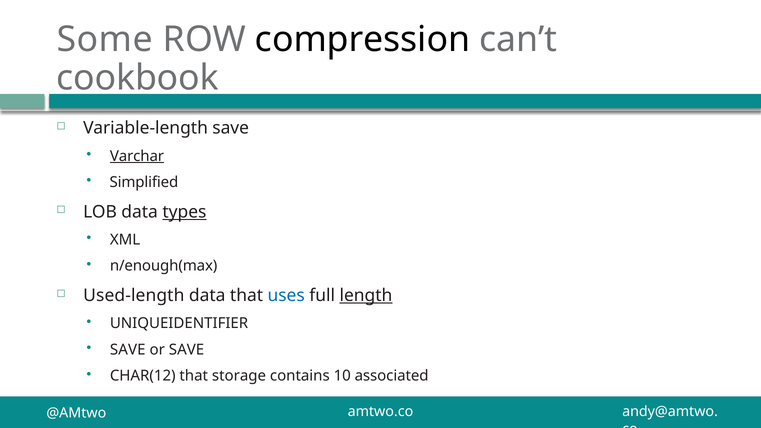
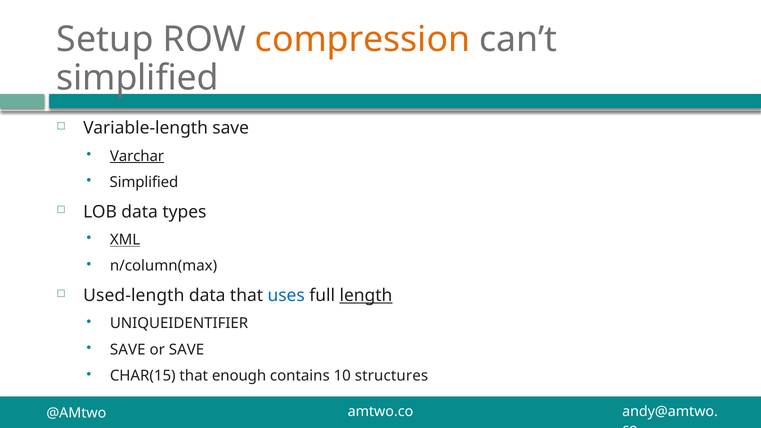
Some: Some -> Setup
compression colour: black -> orange
cookbook at (138, 78): cookbook -> simplified
types underline: present -> none
XML underline: none -> present
n/enough(max: n/enough(max -> n/column(max
CHAR(12: CHAR(12 -> CHAR(15
storage: storage -> enough
associated: associated -> structures
